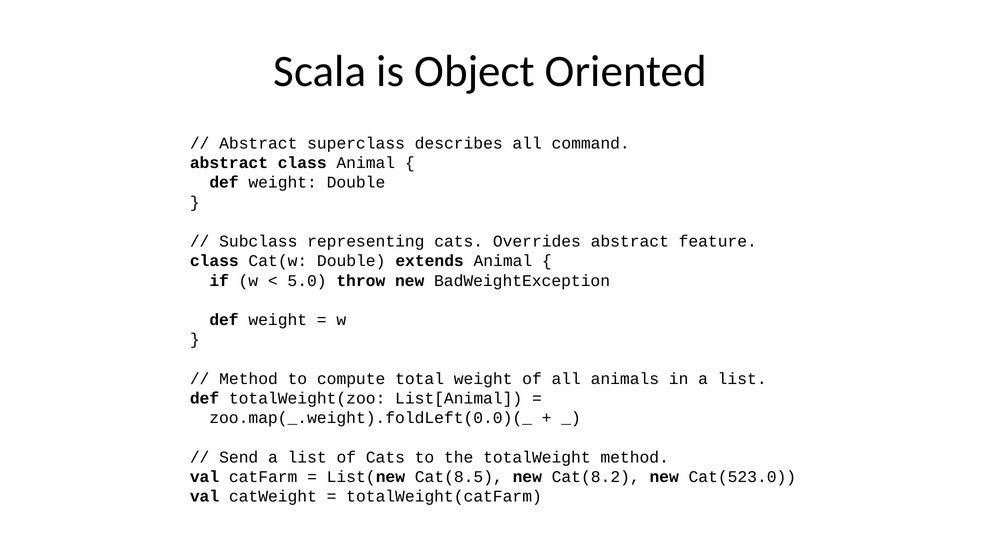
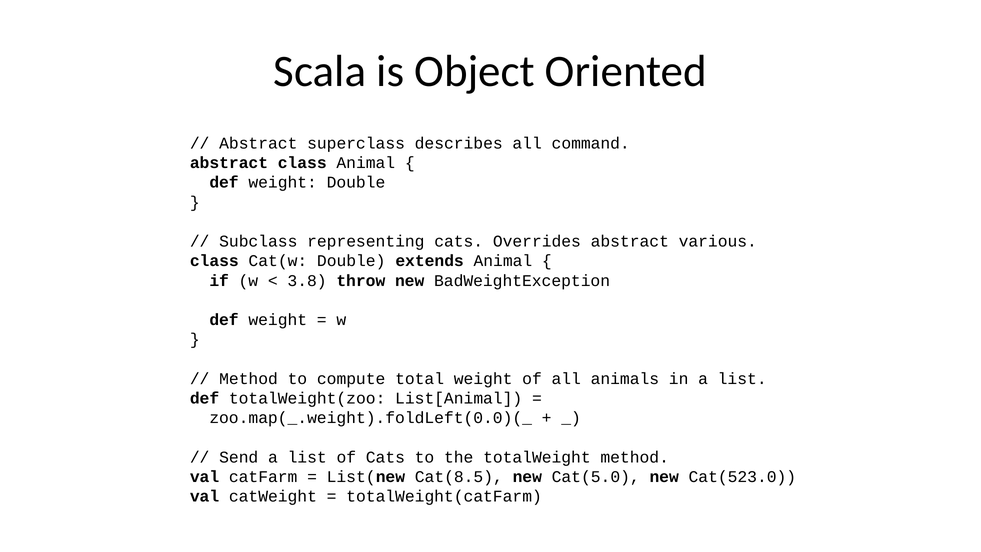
feature: feature -> various
5.0: 5.0 -> 3.8
Cat(8.2: Cat(8.2 -> Cat(5.0
